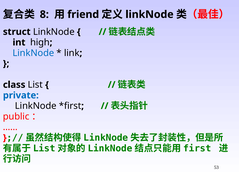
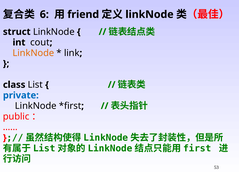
8: 8 -> 6
high: high -> cout
LinkNode at (33, 53) colour: blue -> orange
